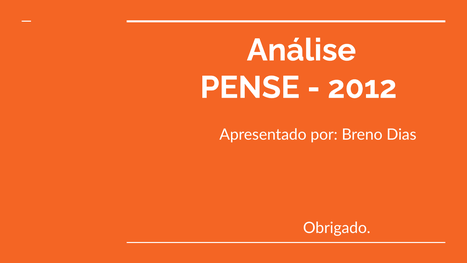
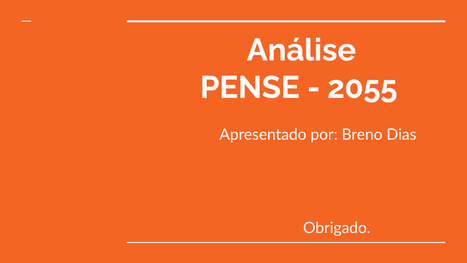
2012: 2012 -> 2055
